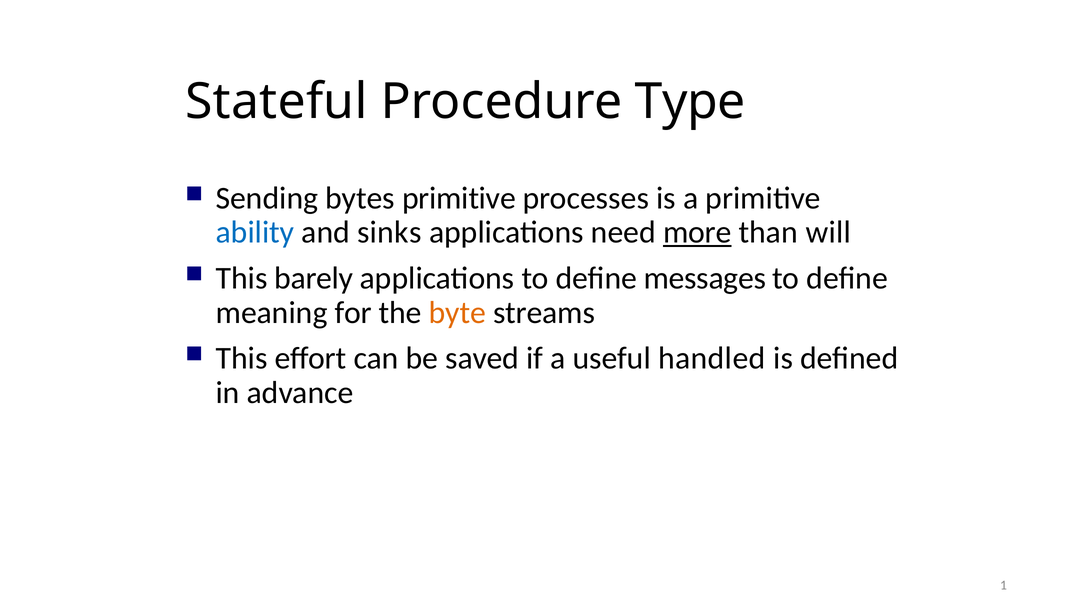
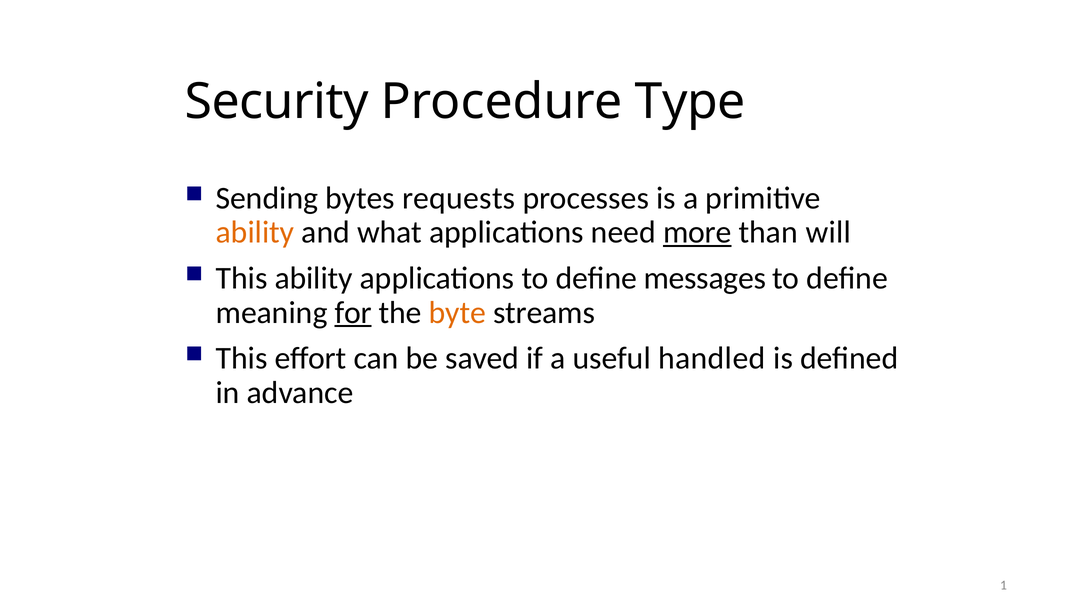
Stateful: Stateful -> Security
bytes primitive: primitive -> requests
ability at (255, 233) colour: blue -> orange
sinks: sinks -> what
This barely: barely -> ability
for underline: none -> present
